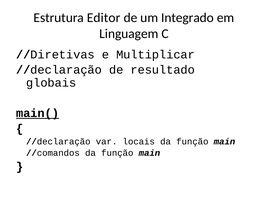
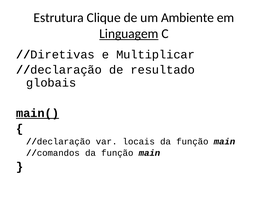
Editor: Editor -> Clique
Integrado: Integrado -> Ambiente
Linguagem underline: none -> present
